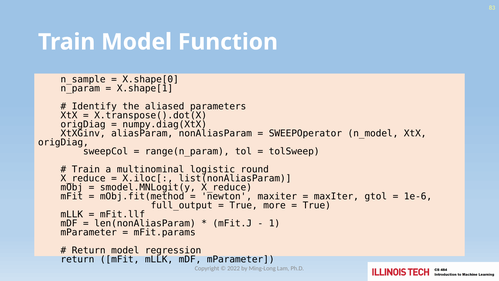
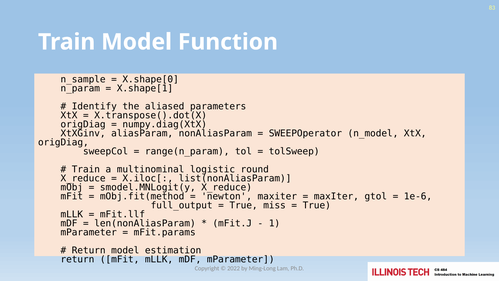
more: more -> miss
regression: regression -> estimation
